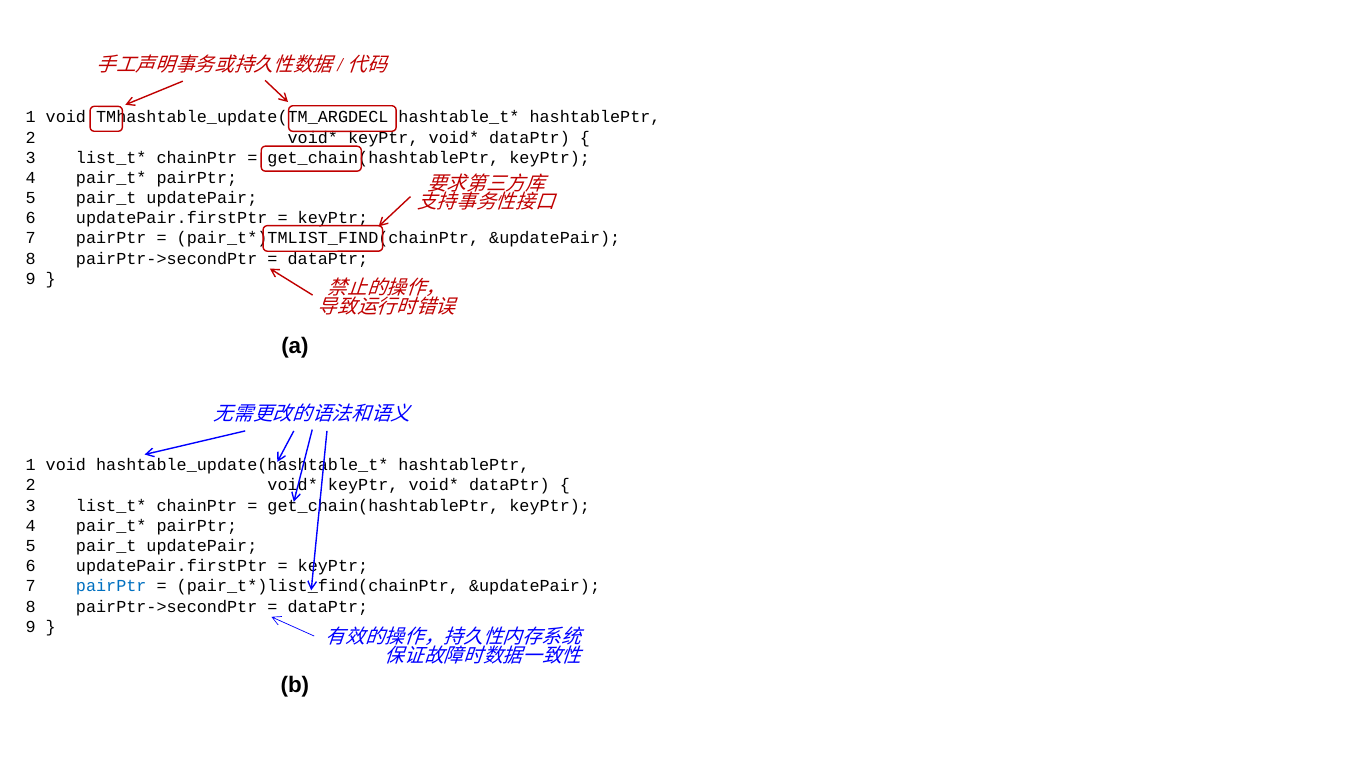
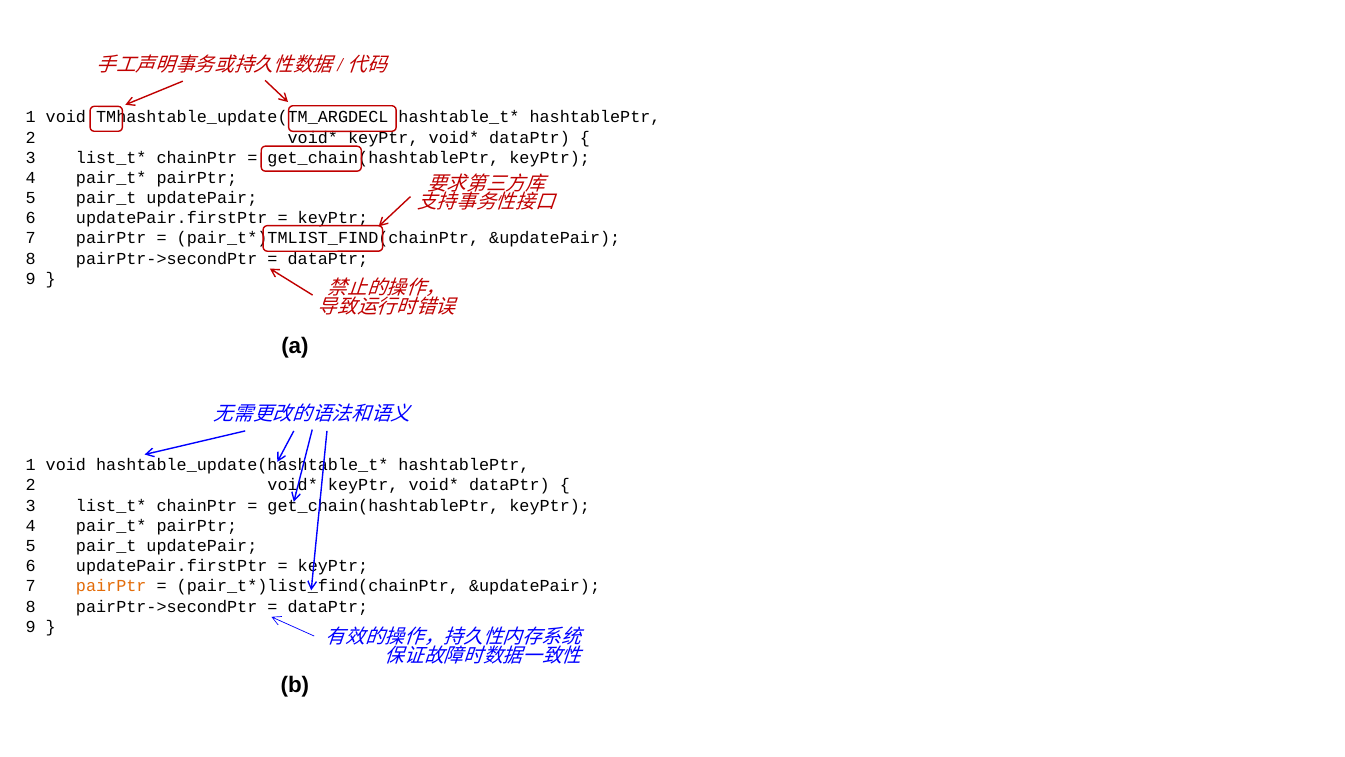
pairPtr at (111, 586) colour: blue -> orange
